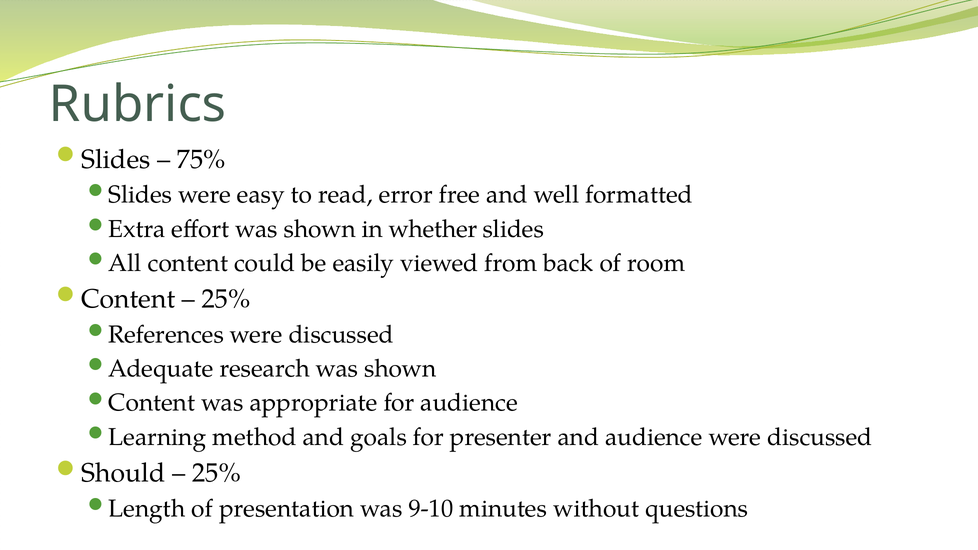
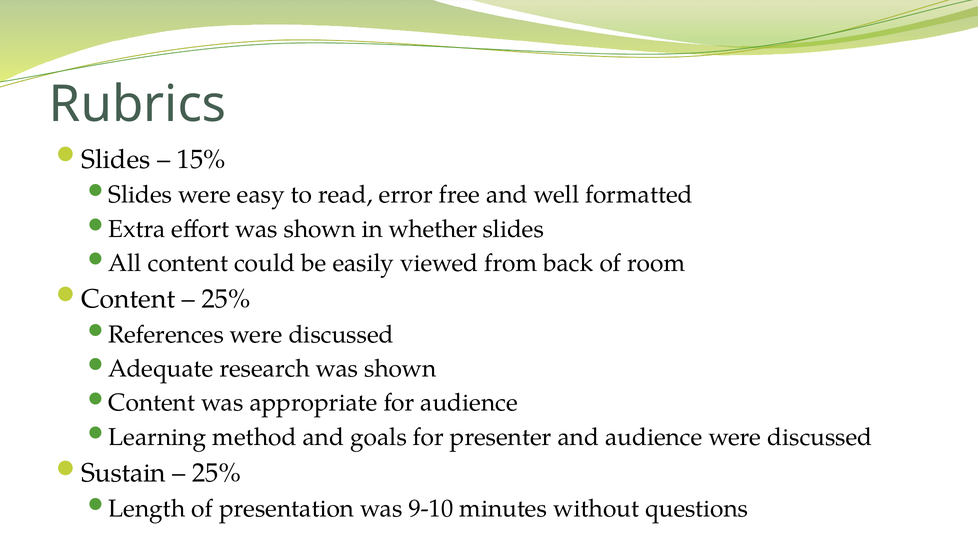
75%: 75% -> 15%
Should: Should -> Sustain
